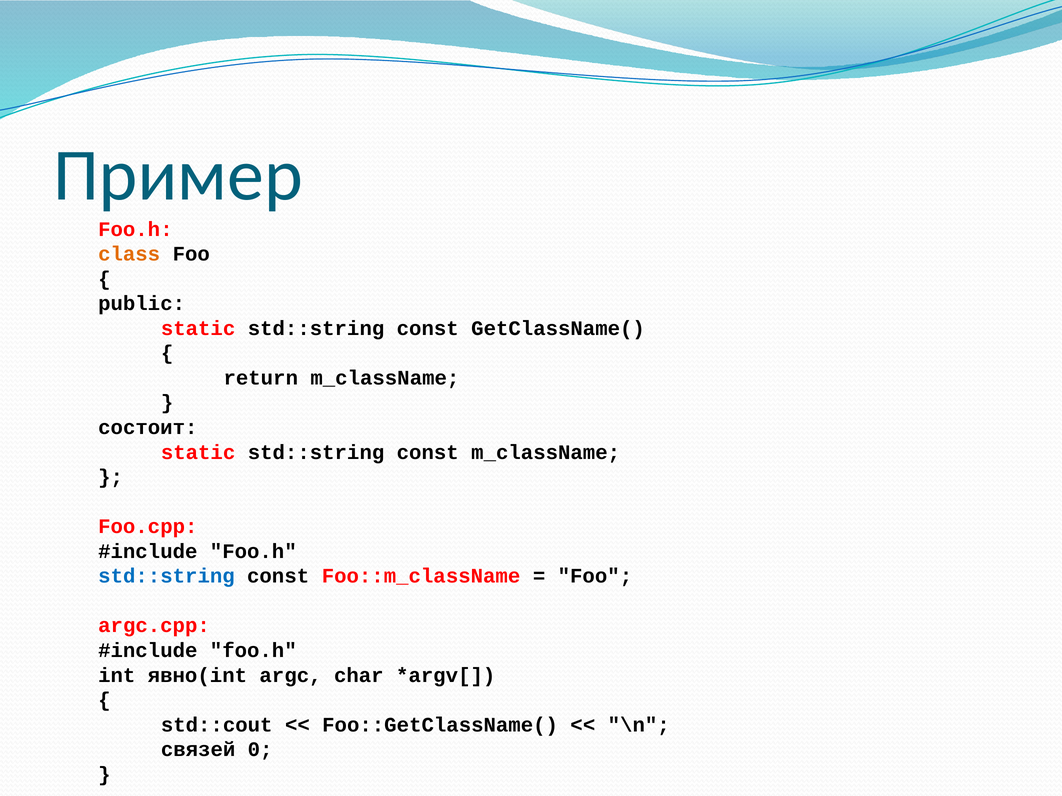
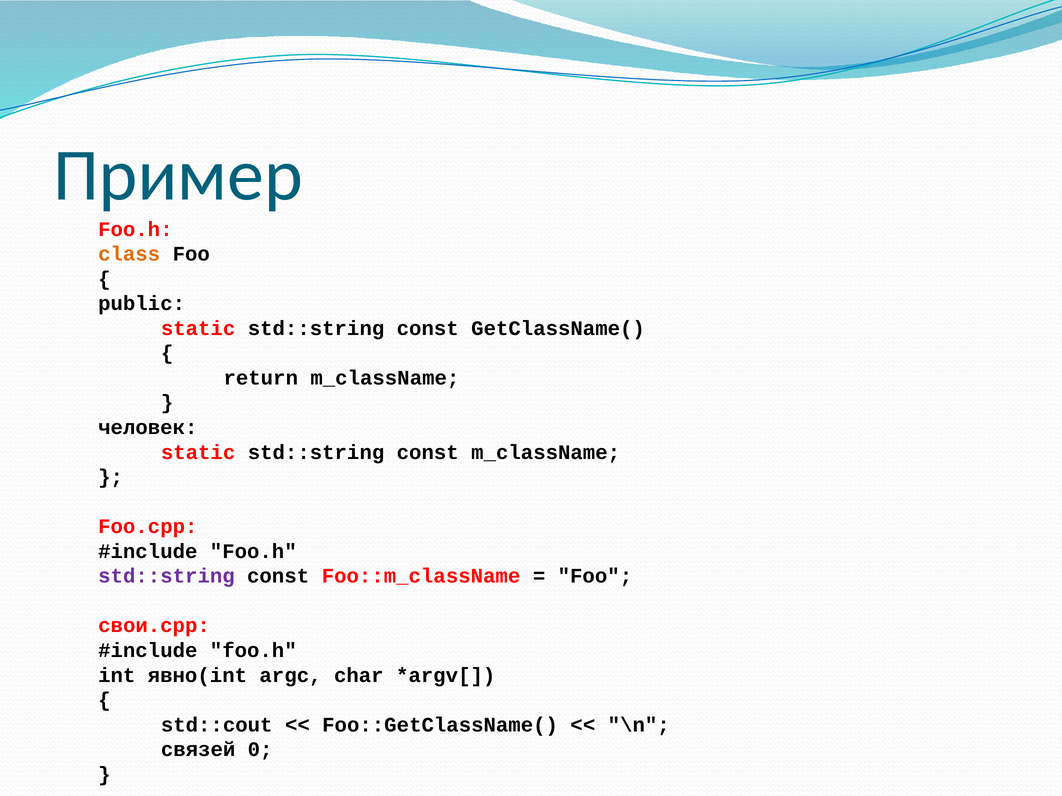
состоит: состоит -> человек
std::string at (166, 576) colour: blue -> purple
argc.cpp: argc.cpp -> свои.cpp
